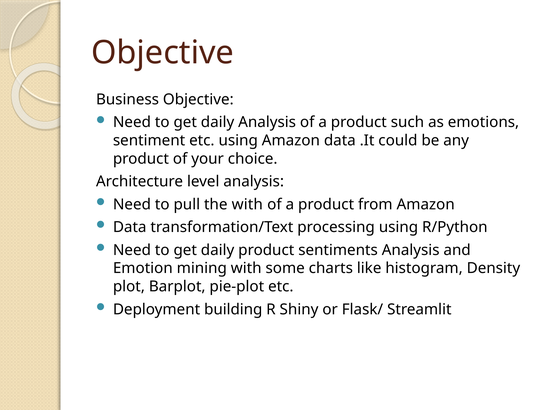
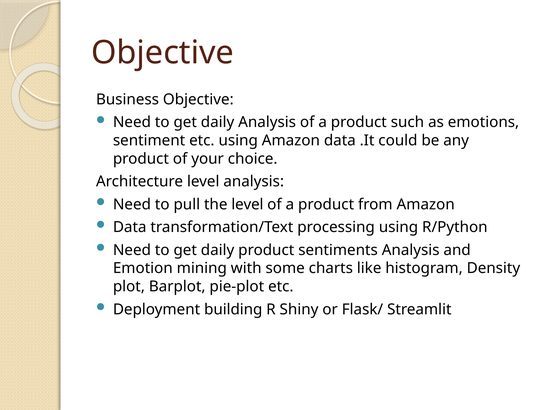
the with: with -> level
